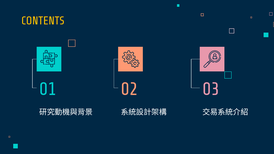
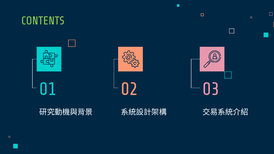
CONTENTS colour: yellow -> light green
